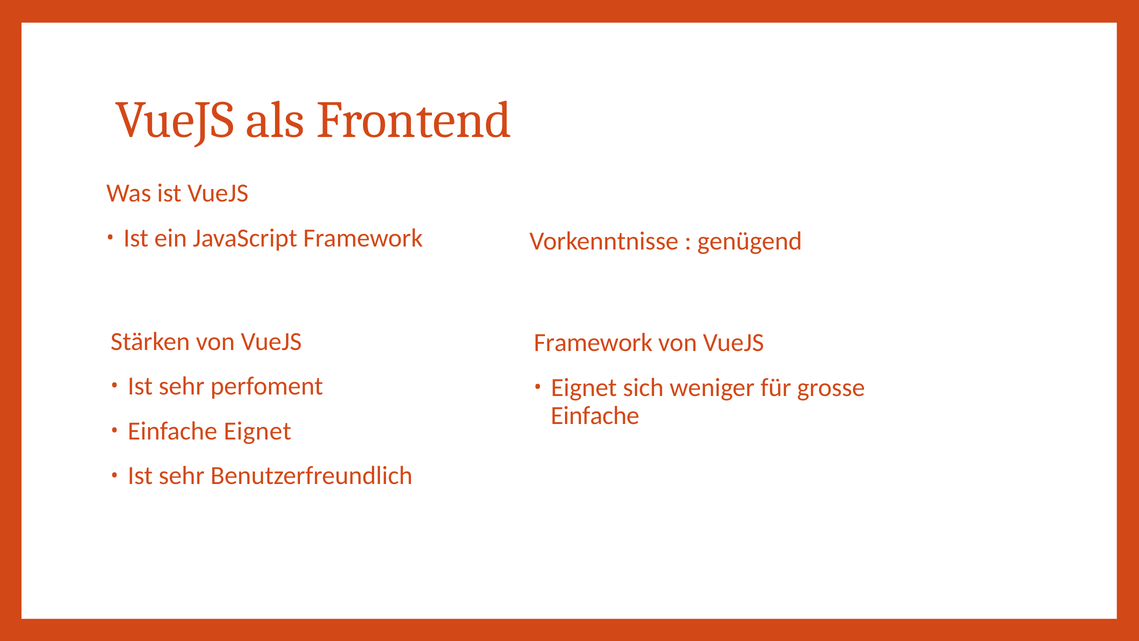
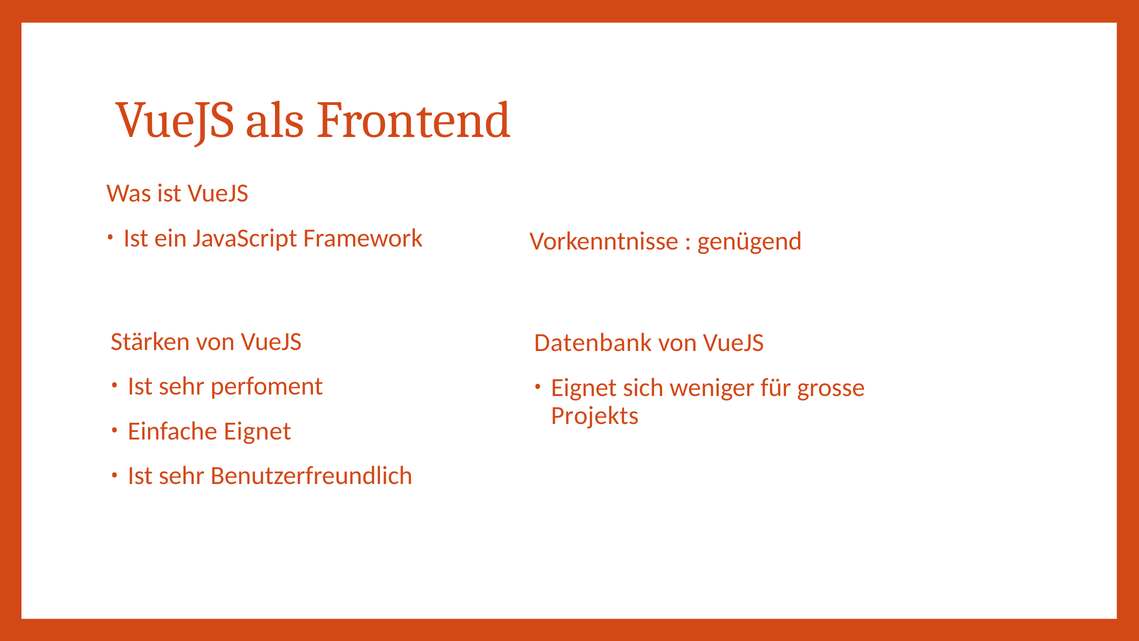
Framework at (593, 343): Framework -> Datenbank
Einfache at (595, 416): Einfache -> Projekts
